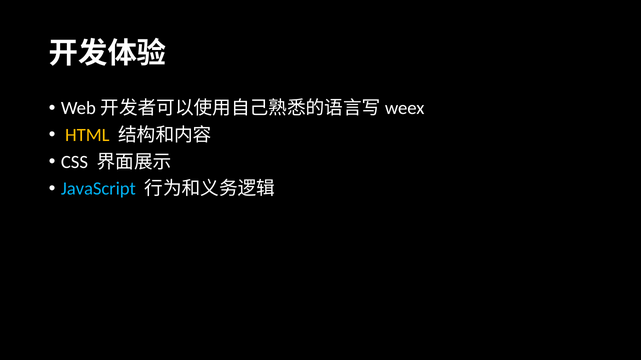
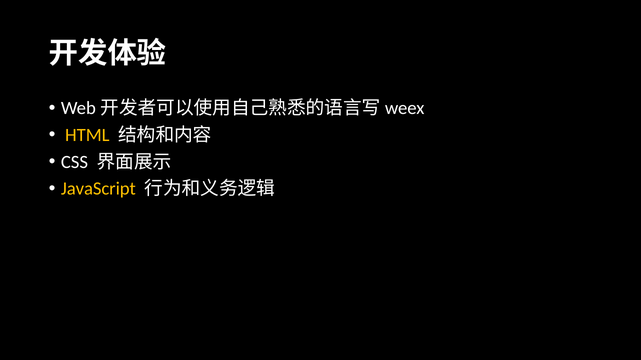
JavaScript colour: light blue -> yellow
